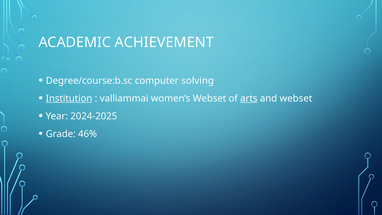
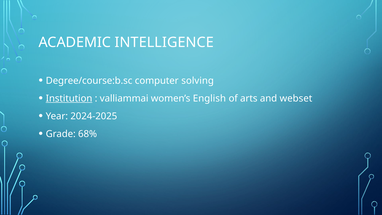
ACHIEVEMENT: ACHIEVEMENT -> INTELLIGENCE
women’s Webset: Webset -> English
arts underline: present -> none
46%: 46% -> 68%
